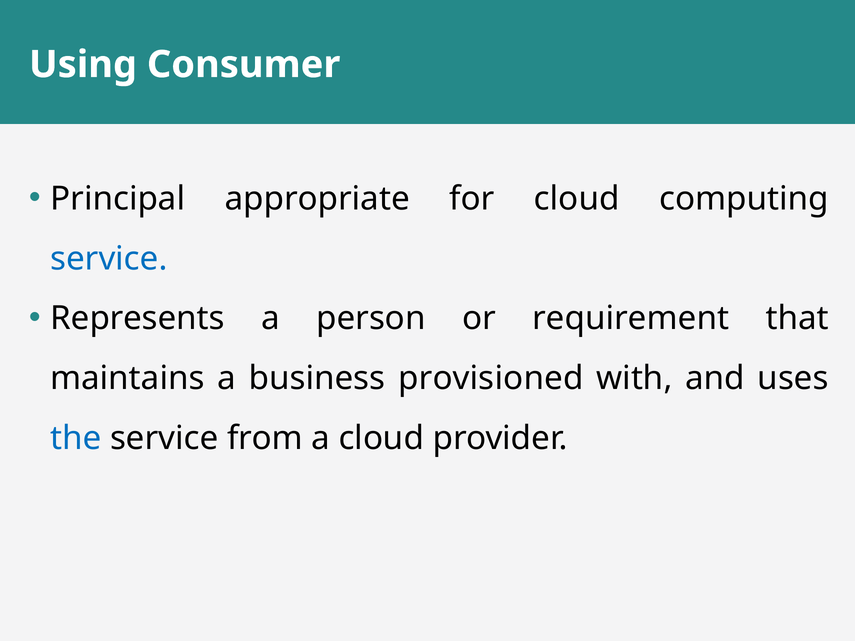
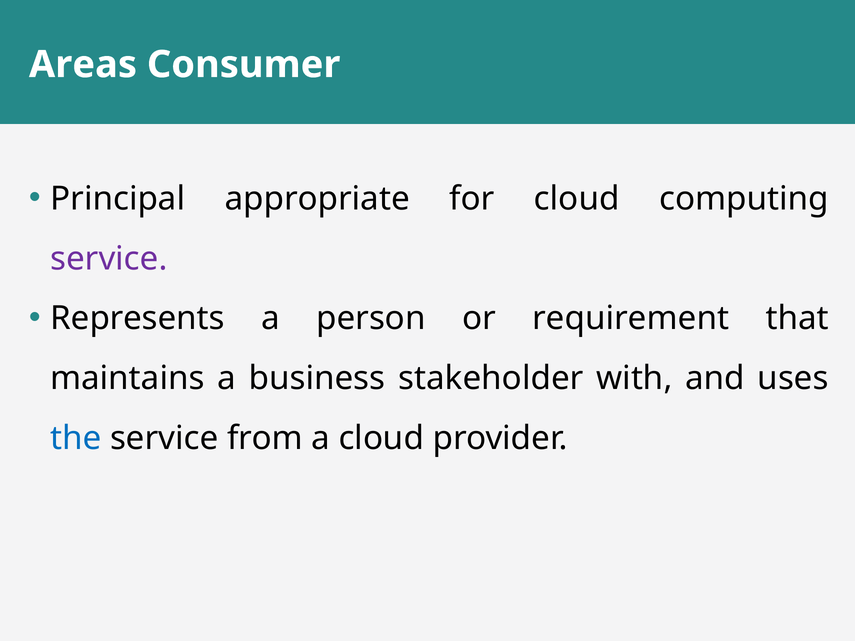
Using: Using -> Areas
service at (109, 259) colour: blue -> purple
provisioned: provisioned -> stakeholder
